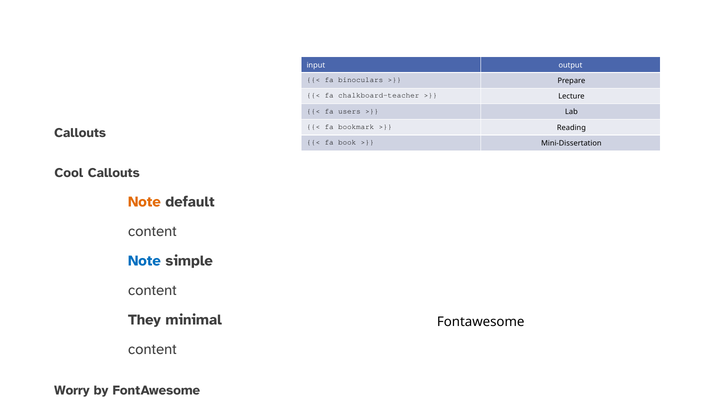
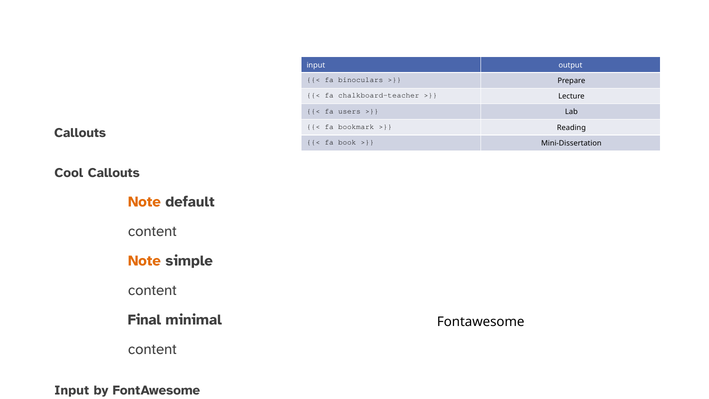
Note at (144, 261) colour: blue -> orange
They at (144, 320): They -> Final
Worry at (72, 390): Worry -> Input
